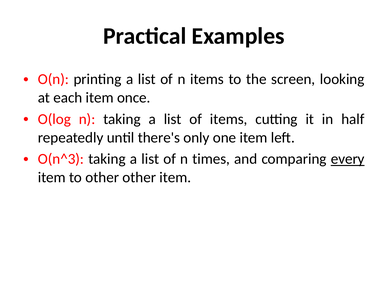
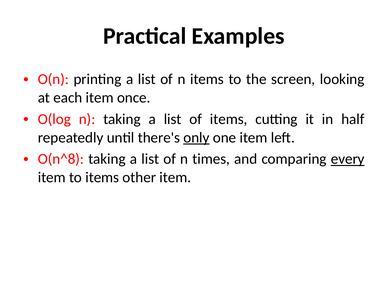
only underline: none -> present
O(n^3: O(n^3 -> O(n^8
to other: other -> items
